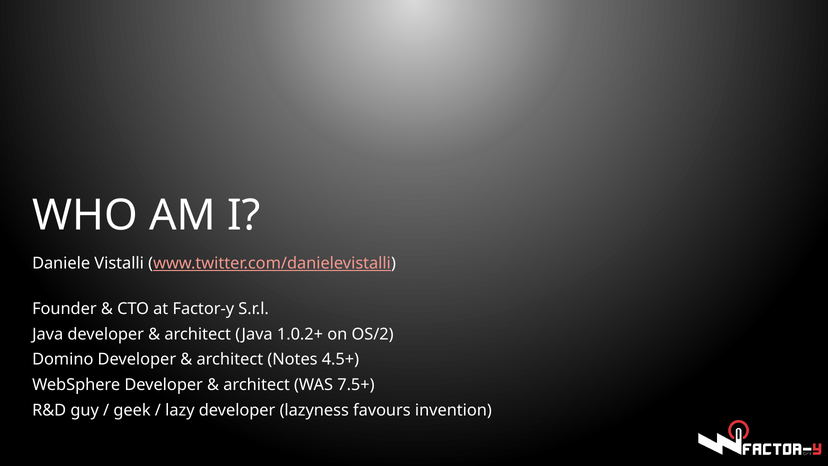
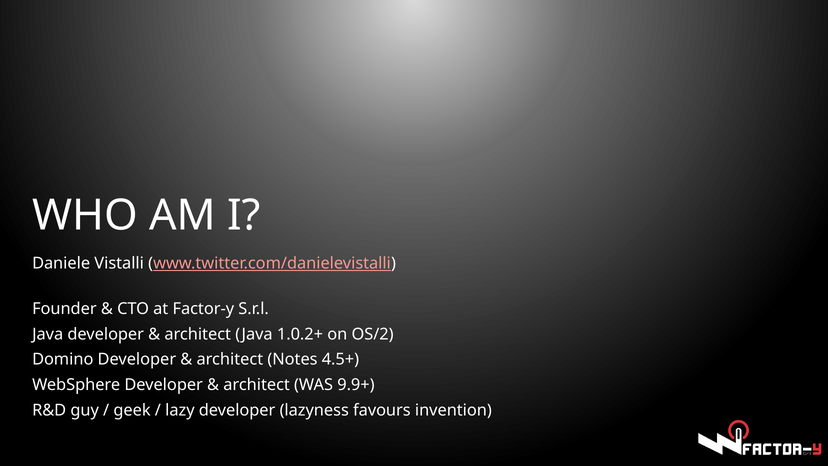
7.5+: 7.5+ -> 9.9+
